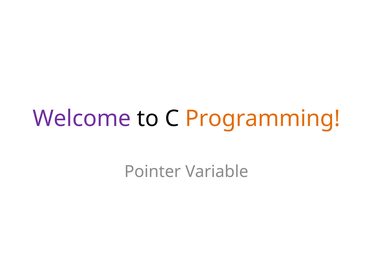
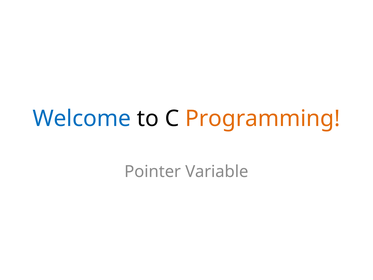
Welcome colour: purple -> blue
